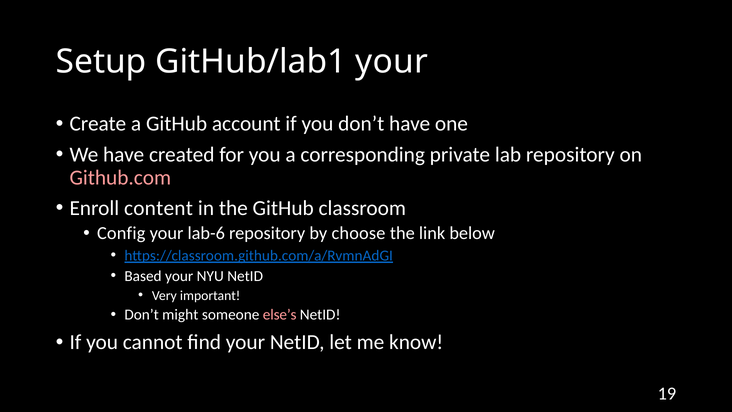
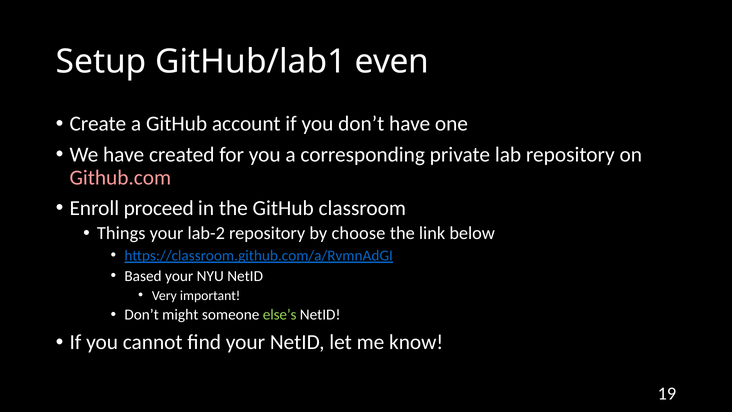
GitHub/lab1 your: your -> even
content: content -> proceed
Config: Config -> Things
lab-6: lab-6 -> lab-2
else’s colour: pink -> light green
